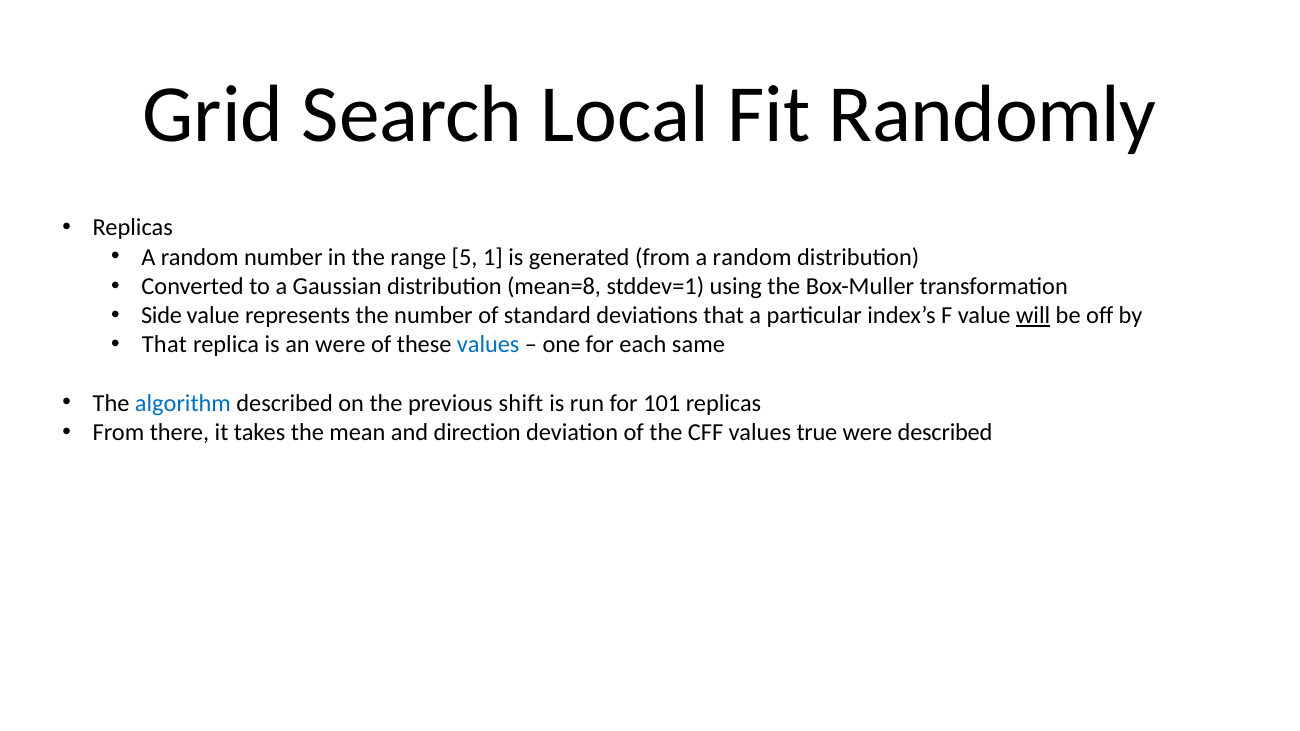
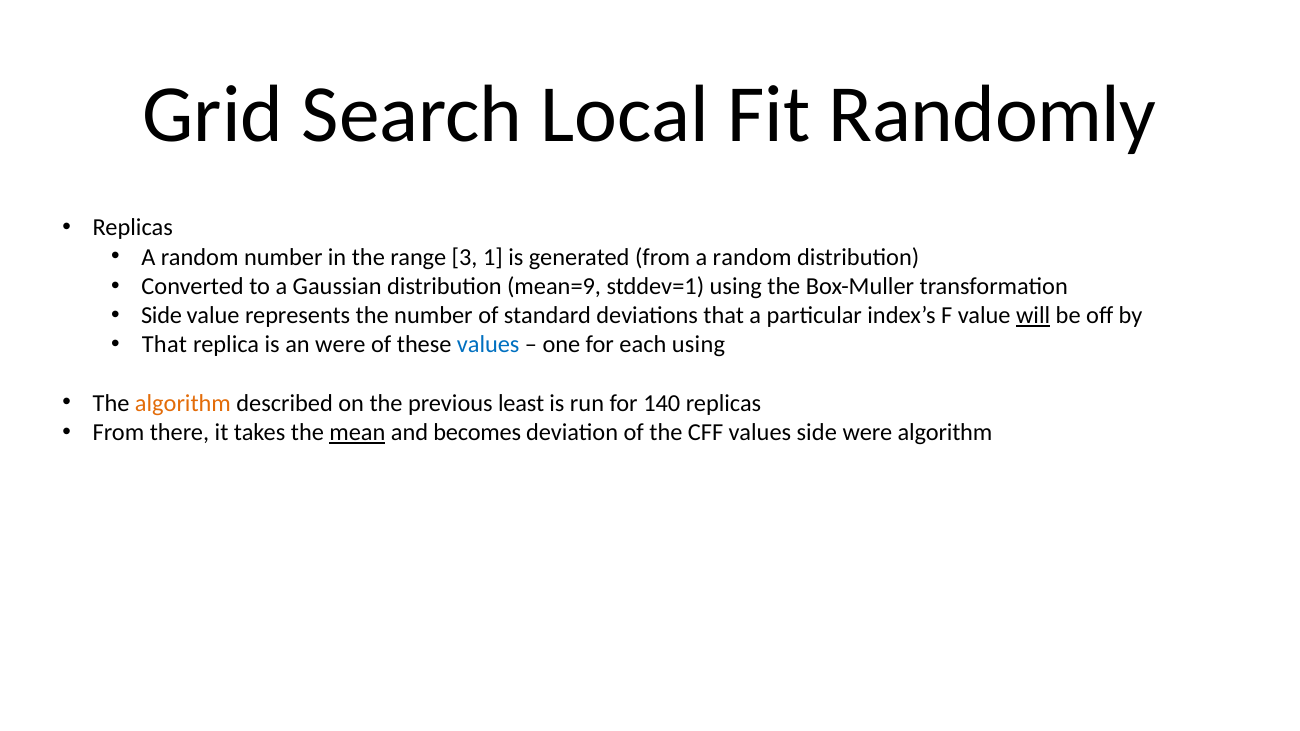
5: 5 -> 3
mean=8: mean=8 -> mean=9
each same: same -> using
algorithm at (183, 403) colour: blue -> orange
shift: shift -> least
101: 101 -> 140
mean underline: none -> present
direction: direction -> becomes
values true: true -> side
were described: described -> algorithm
